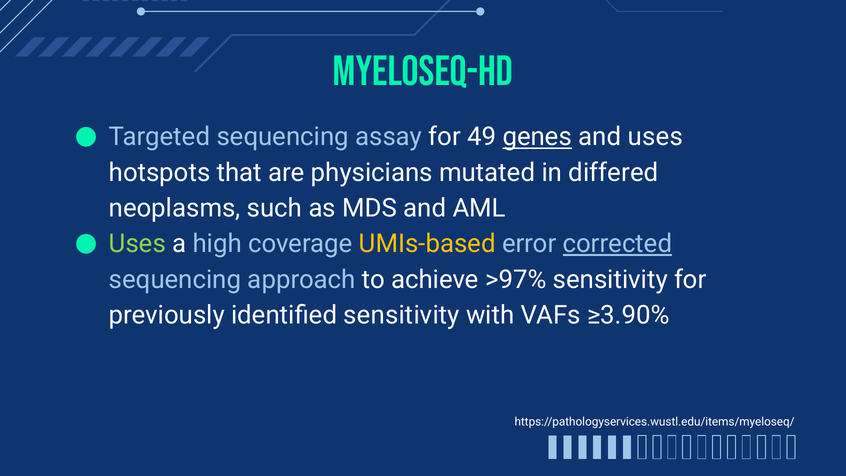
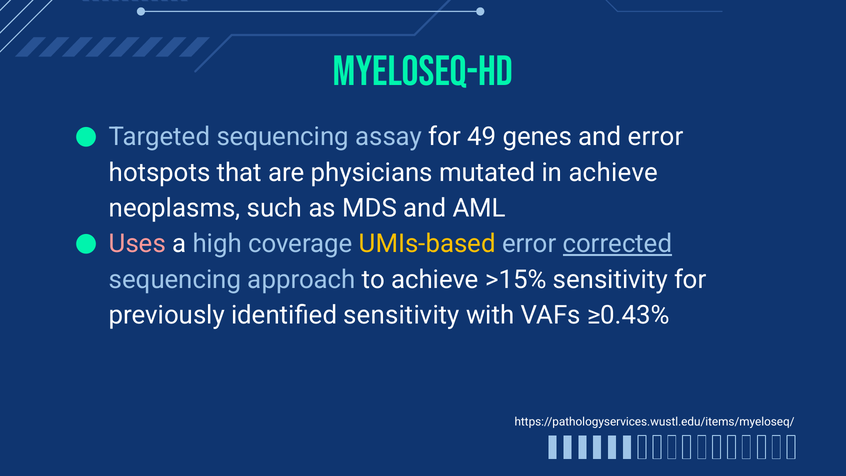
genes underline: present -> none
and uses: uses -> error
in differed: differed -> achieve
Uses at (137, 244) colour: light green -> pink
>97%: >97% -> >15%
≥3.90%: ≥3.90% -> ≥0.43%
